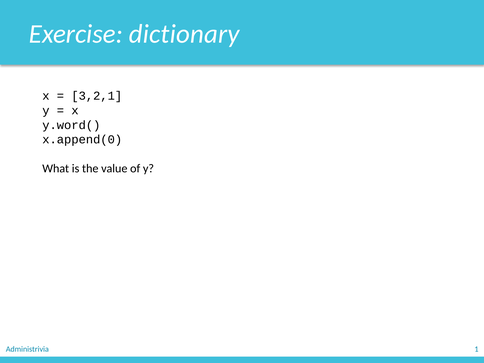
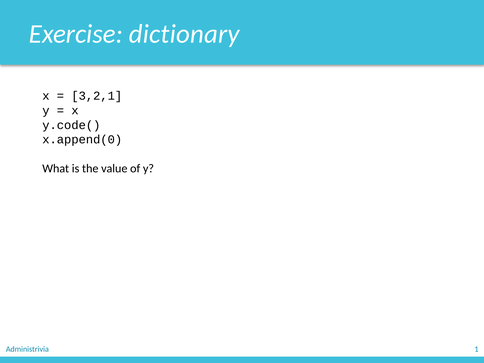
y.word(: y.word( -> y.code(
